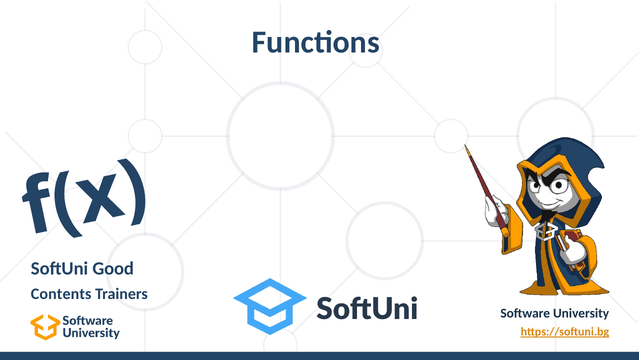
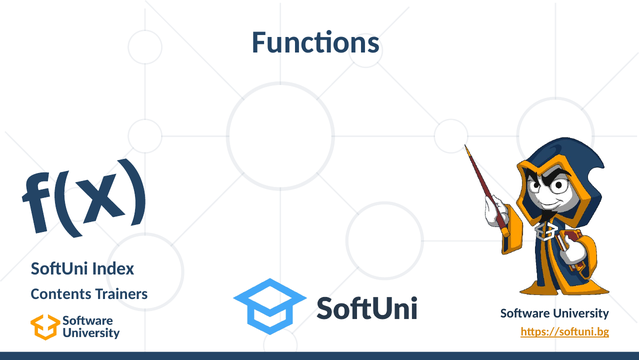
Good: Good -> Index
